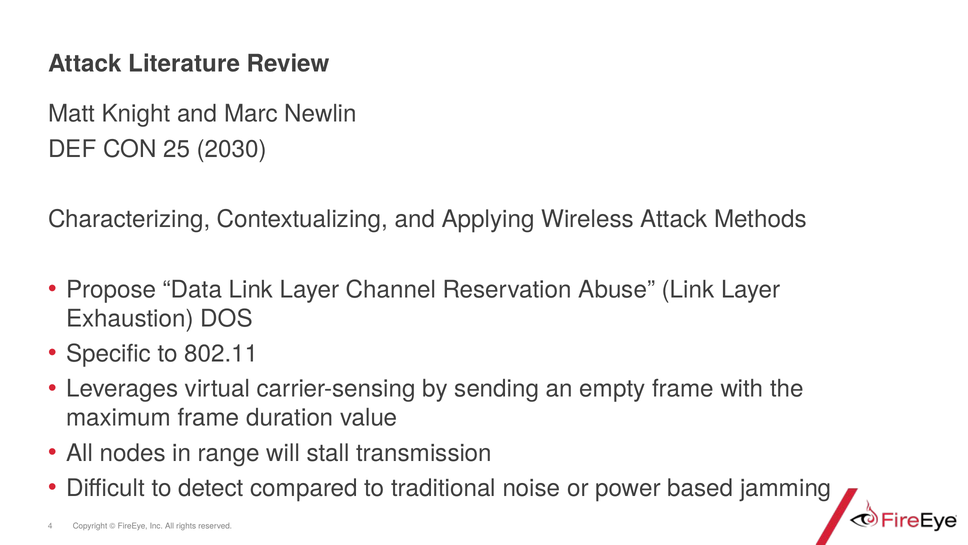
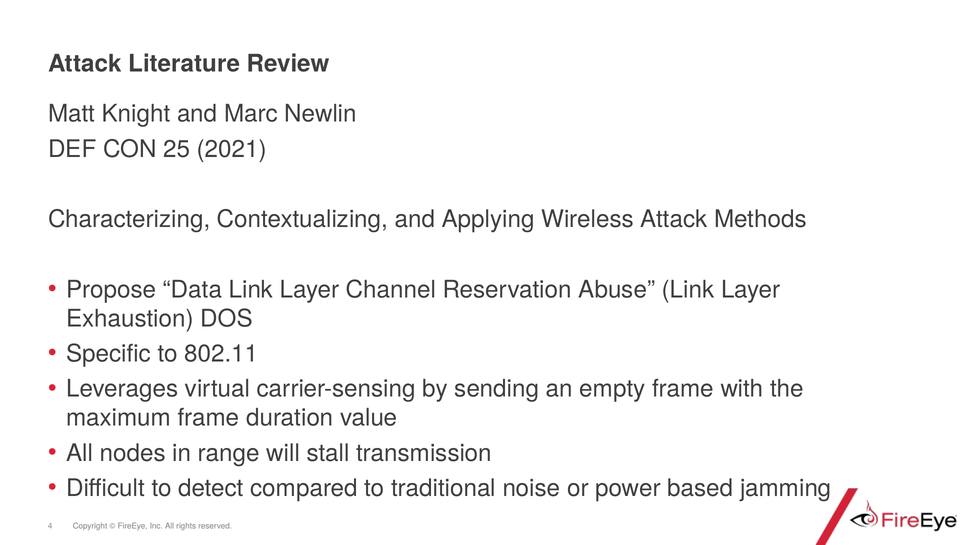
2030: 2030 -> 2021
